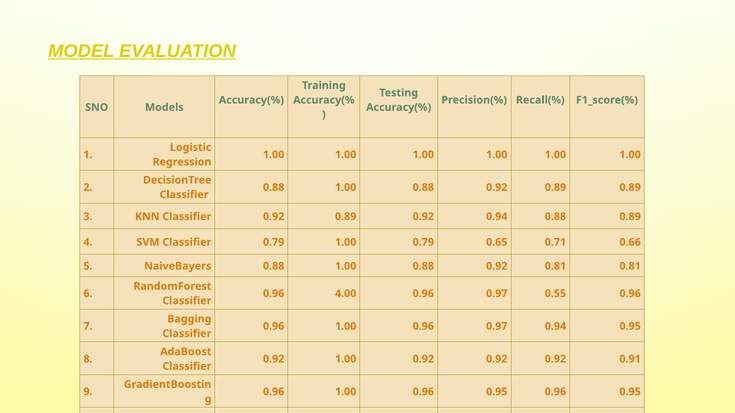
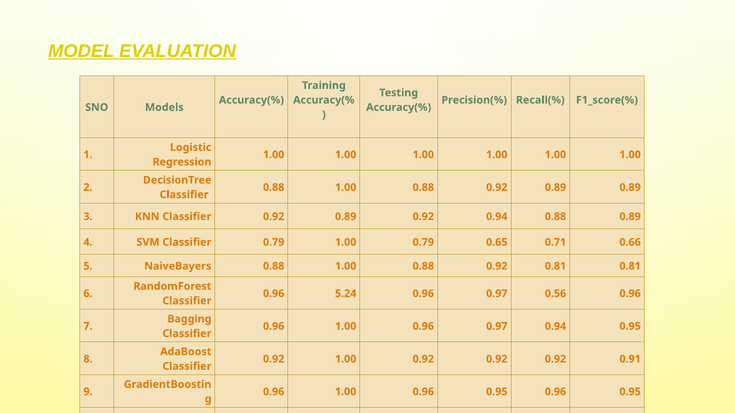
4.00: 4.00 -> 5.24
0.55: 0.55 -> 0.56
